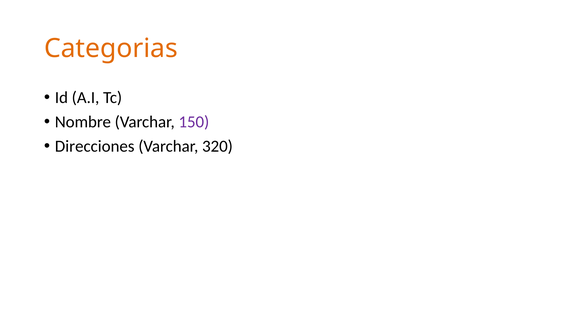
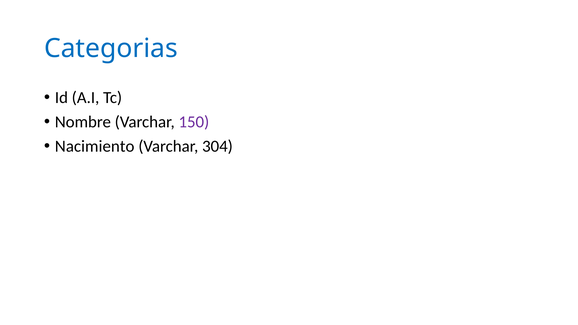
Categorias colour: orange -> blue
Direcciones: Direcciones -> Nacimiento
320: 320 -> 304
